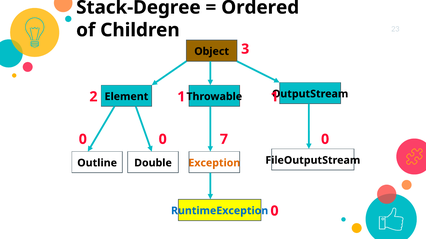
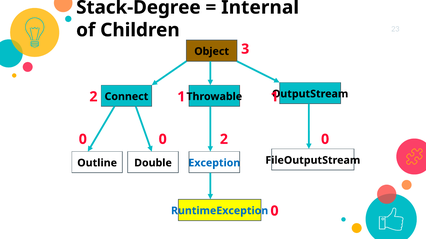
Ordered: Ordered -> Internal
Element: Element -> Connect
0 7: 7 -> 2
Exception colour: orange -> blue
